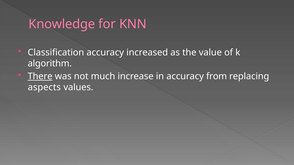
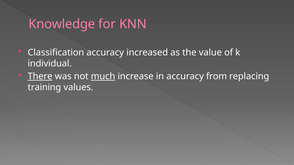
algorithm: algorithm -> individual
much underline: none -> present
aspects: aspects -> training
